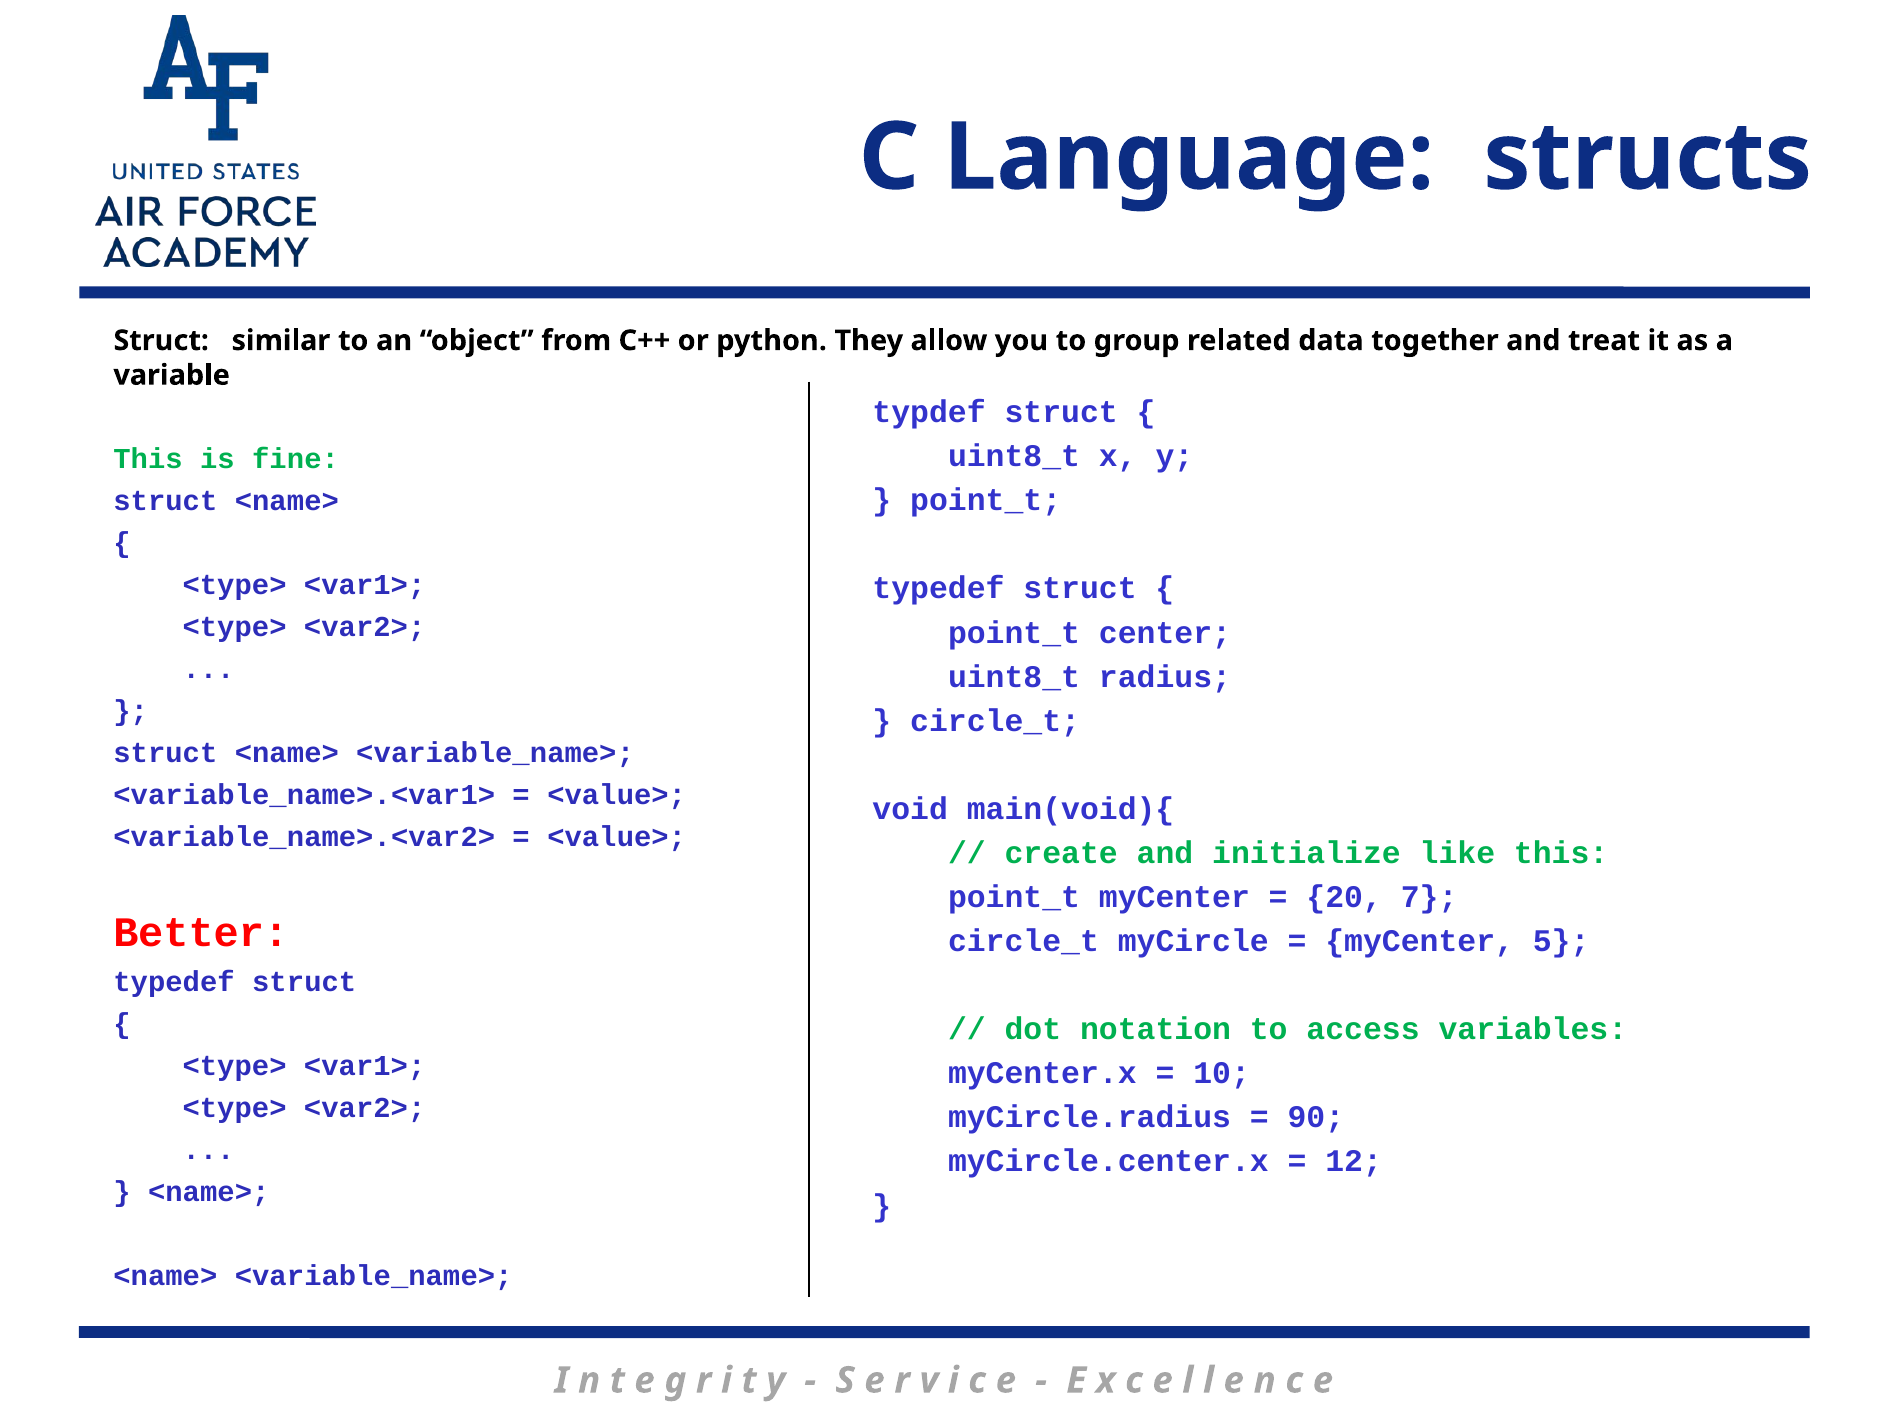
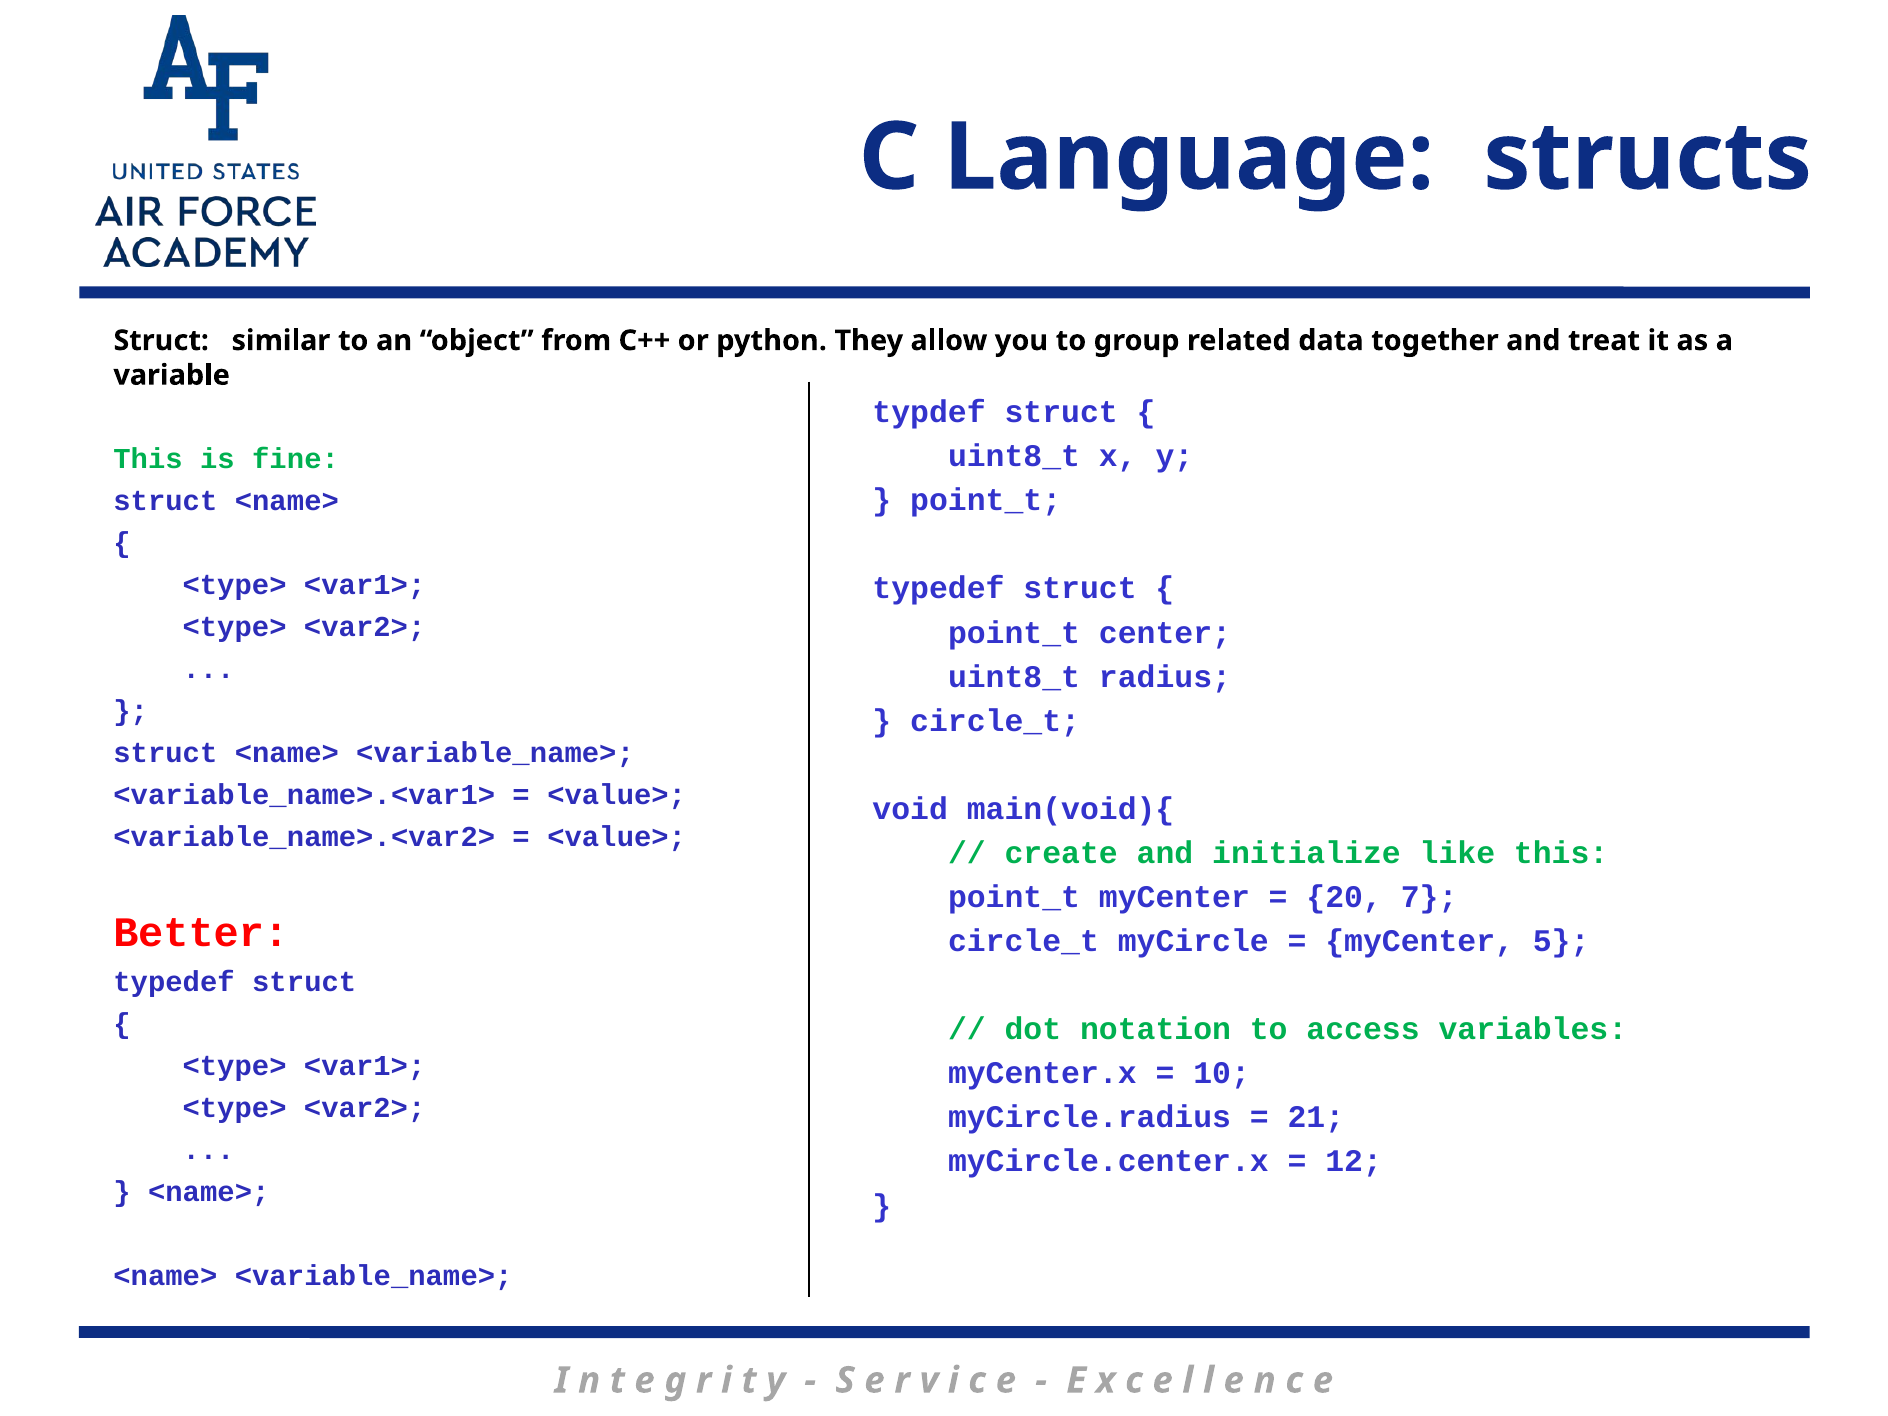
90: 90 -> 21
